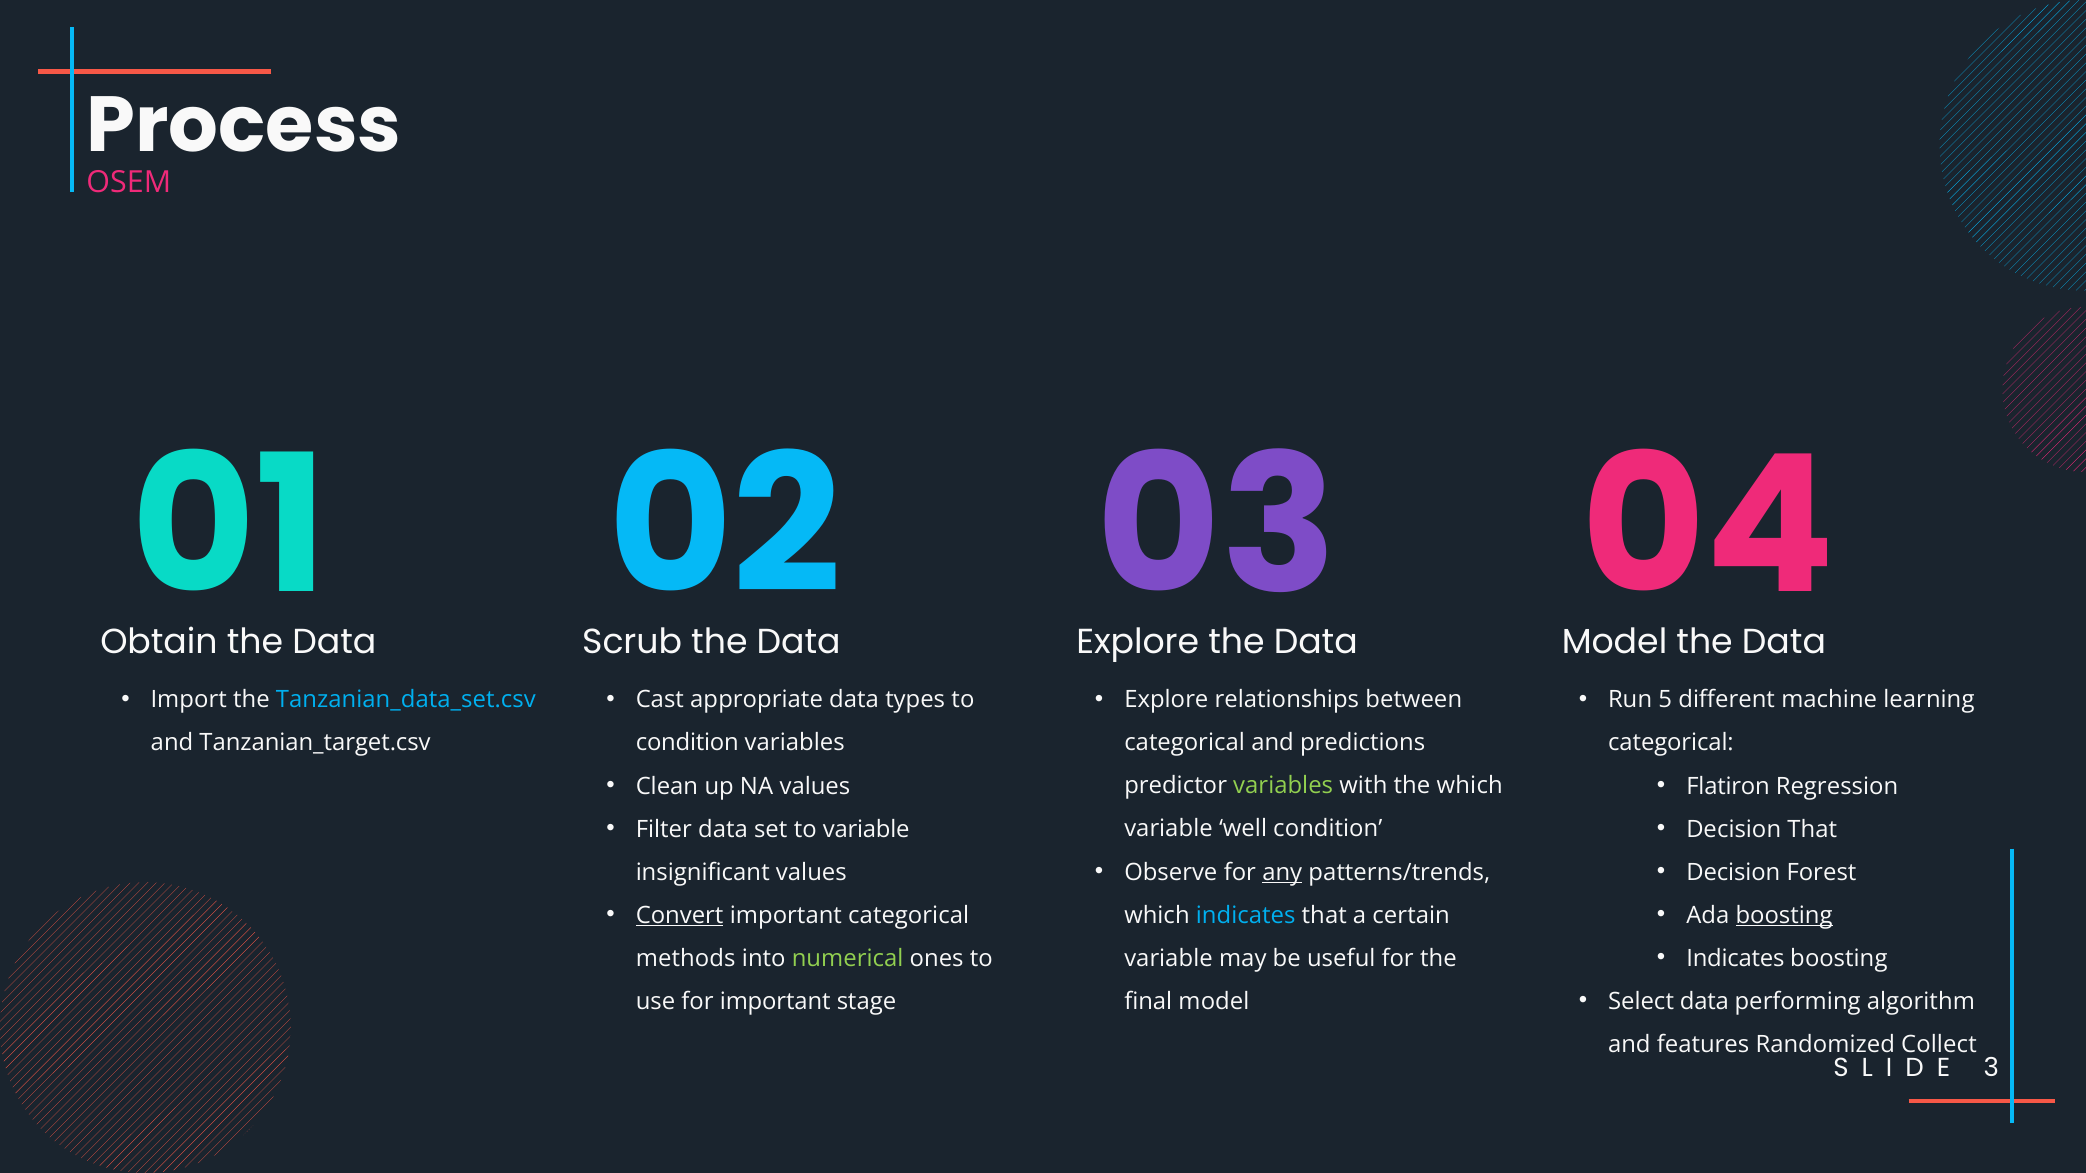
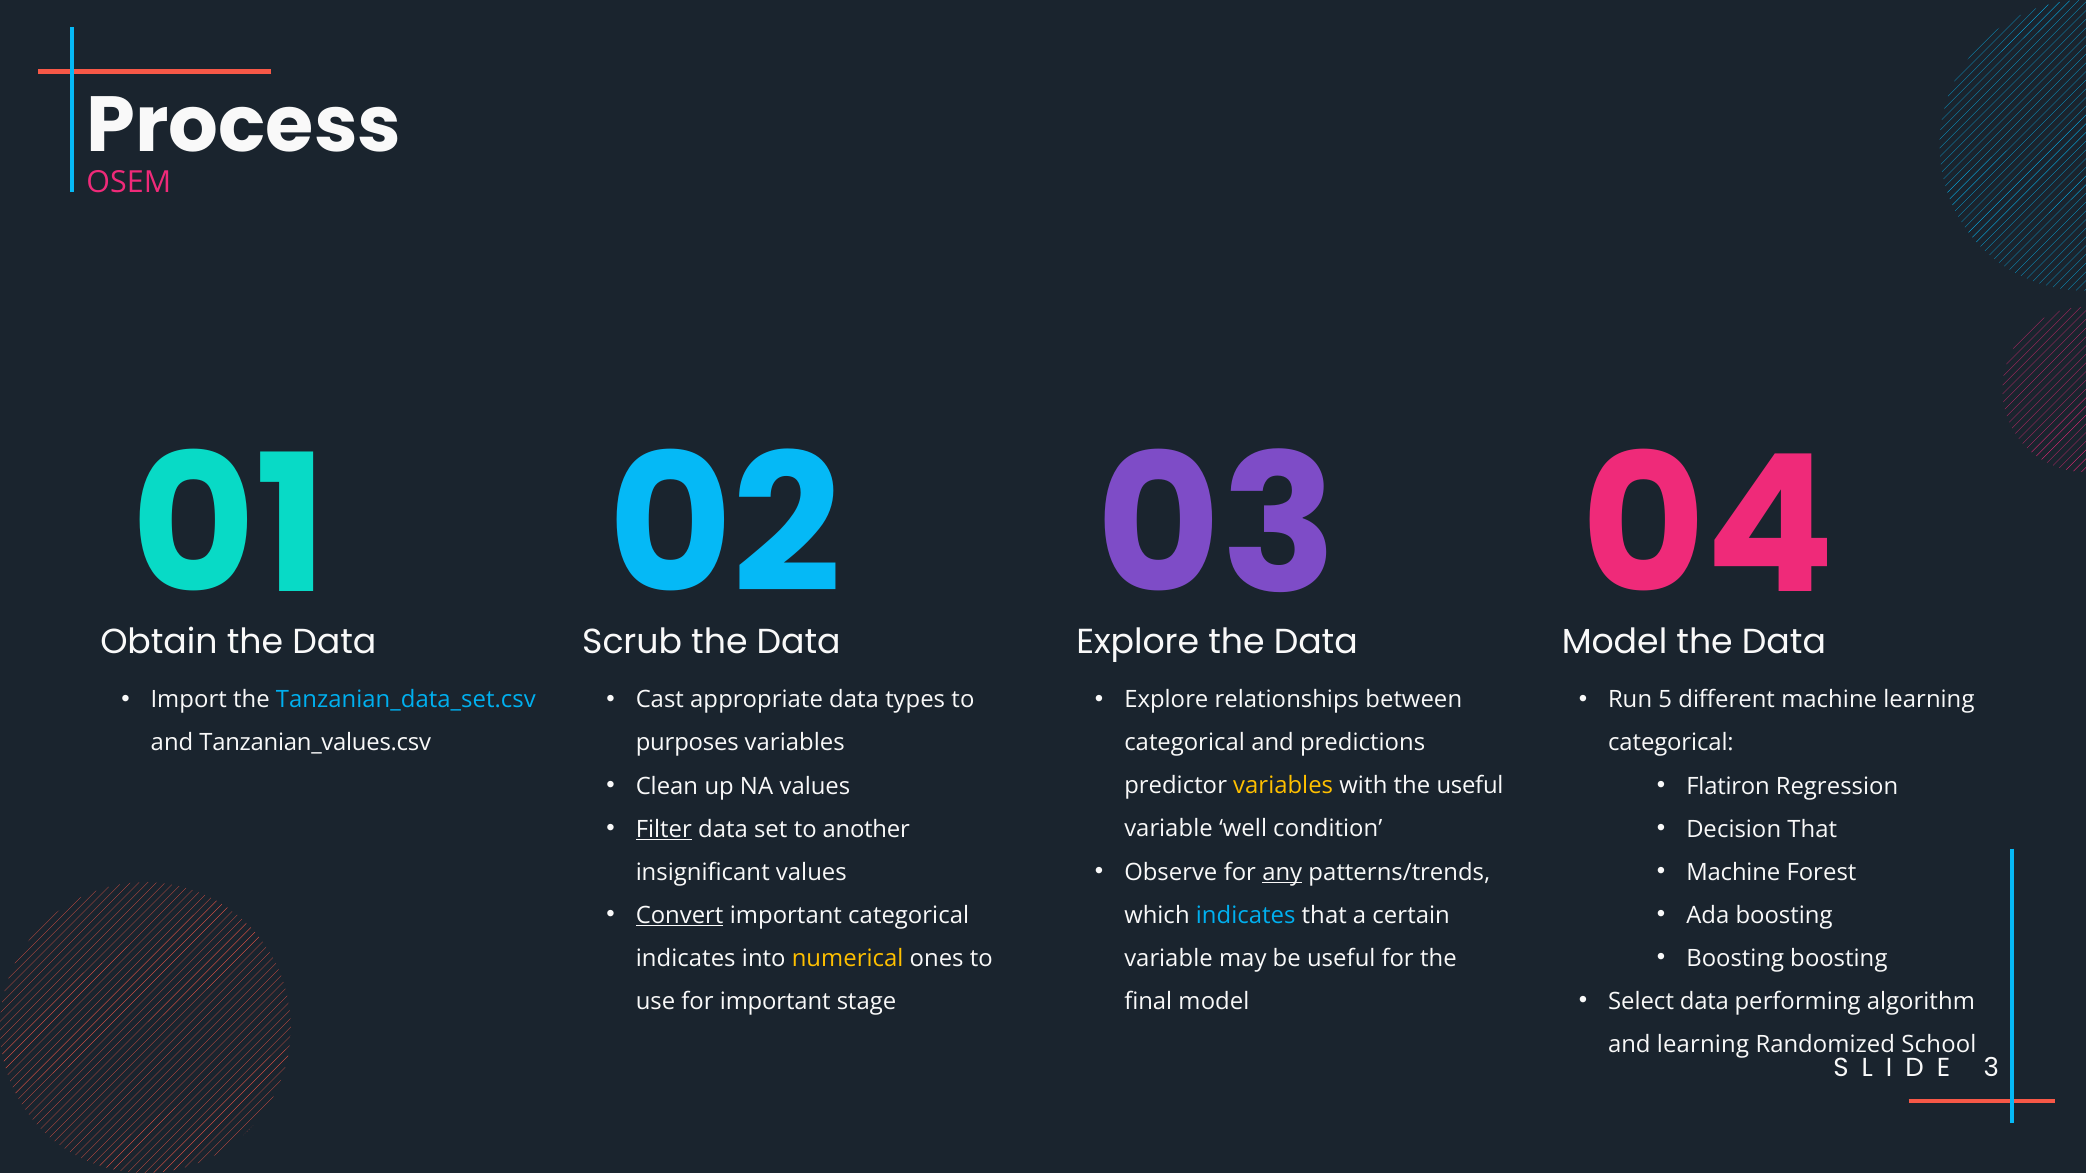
Tanzanian_target.csv: Tanzanian_target.csv -> Tanzanian_values.csv
condition at (687, 743): condition -> purposes
variables at (1283, 786) colour: light green -> yellow
the which: which -> useful
Filter underline: none -> present
to variable: variable -> another
Decision at (1733, 872): Decision -> Machine
boosting at (1784, 916) underline: present -> none
Indicates at (1735, 959): Indicates -> Boosting
methods at (686, 959): methods -> indicates
numerical colour: light green -> yellow
and features: features -> learning
Collect: Collect -> School
